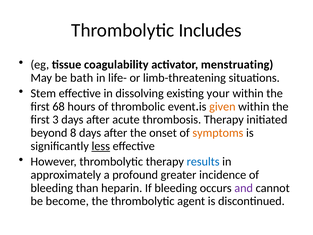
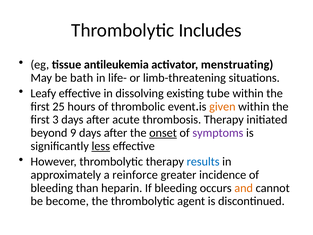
coagulability: coagulability -> antileukemia
Stem: Stem -> Leafy
your: your -> tube
68: 68 -> 25
8: 8 -> 9
onset underline: none -> present
symptoms colour: orange -> purple
profound: profound -> reinforce
and colour: purple -> orange
